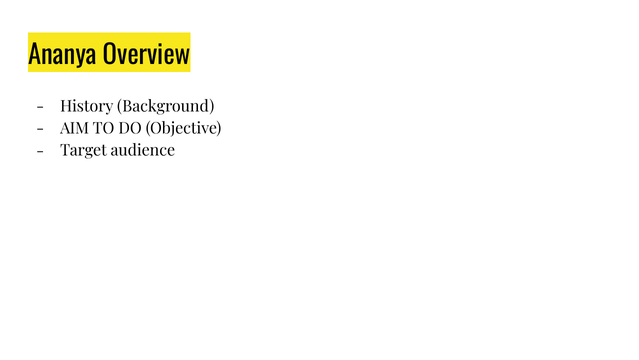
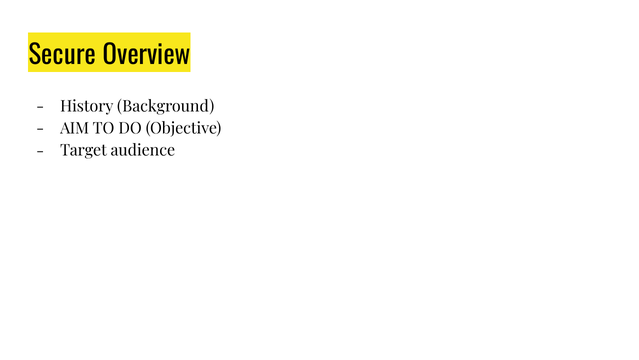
Ananya: Ananya -> Secure
